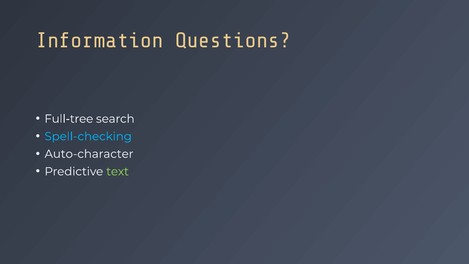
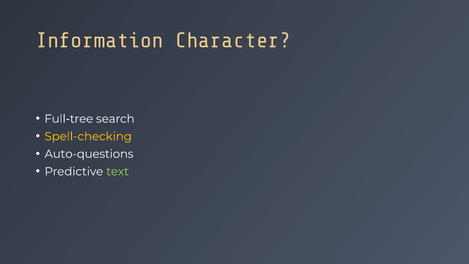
Questions: Questions -> Character
Spell-checking colour: light blue -> yellow
Auto-character: Auto-character -> Auto-questions
